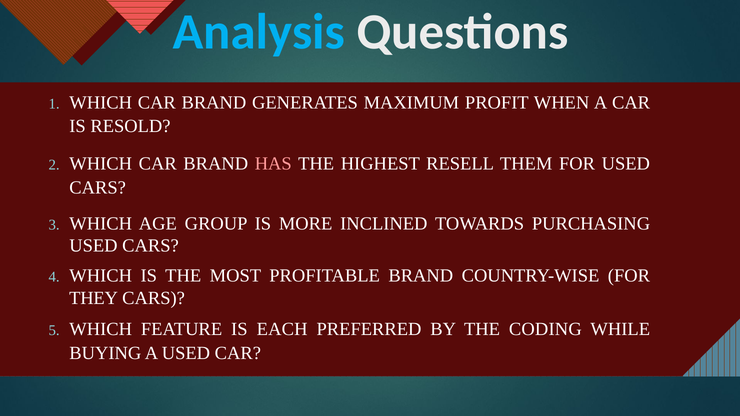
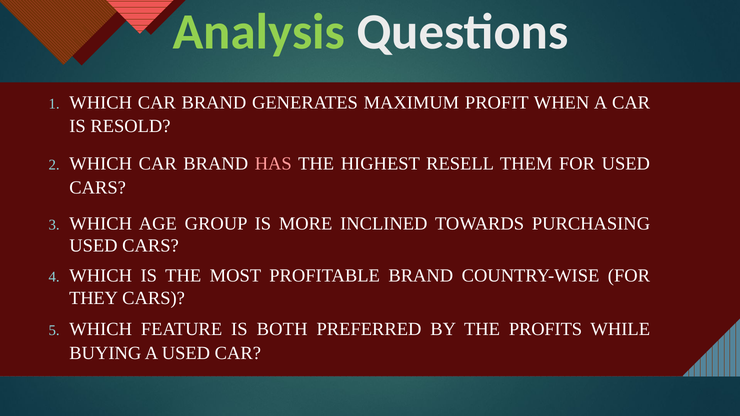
Analysis colour: light blue -> light green
EACH: EACH -> BOTH
CODING: CODING -> PROFITS
